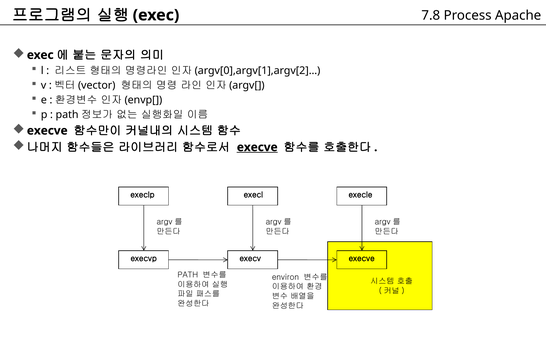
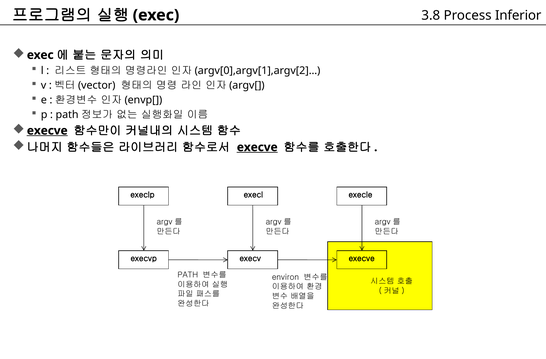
7.8: 7.8 -> 3.8
Apache: Apache -> Inferior
execve at (47, 130) underline: none -> present
